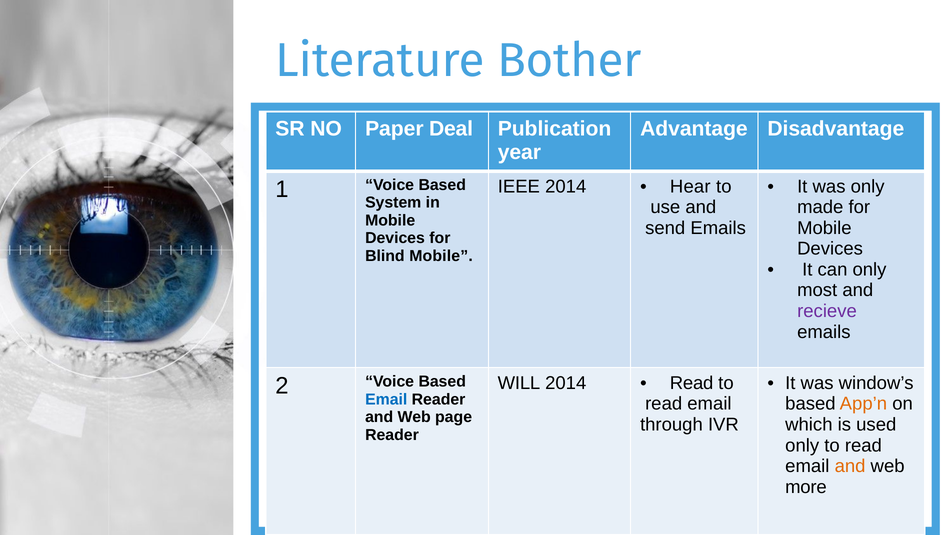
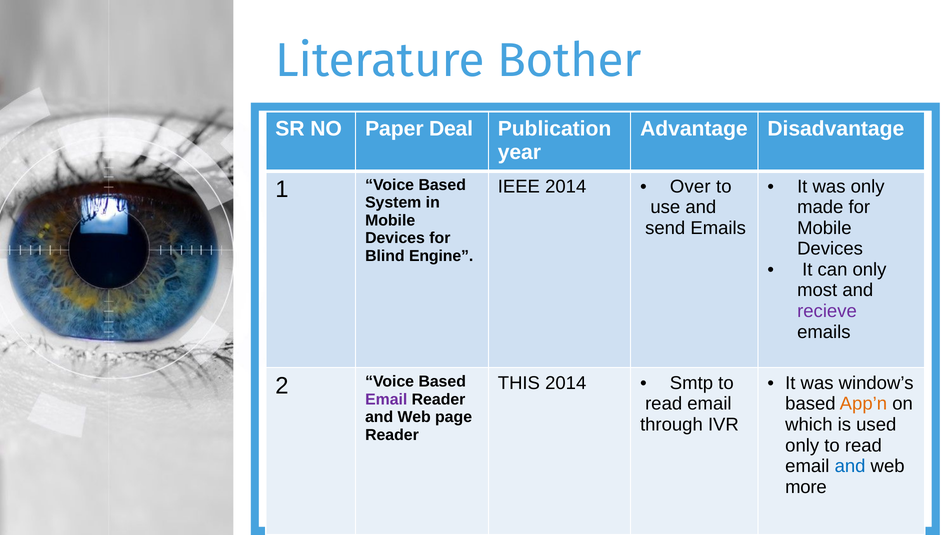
Hear: Hear -> Over
Blind Mobile: Mobile -> Engine
WILL: WILL -> THIS
Read at (692, 383): Read -> Smtp
Email at (386, 399) colour: blue -> purple
and at (850, 466) colour: orange -> blue
